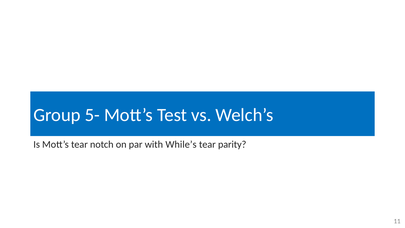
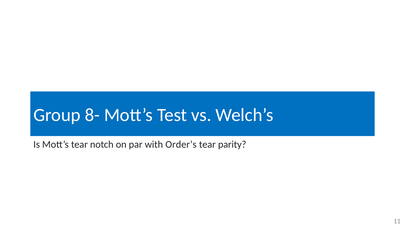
5-: 5- -> 8-
While’s: While’s -> Order’s
